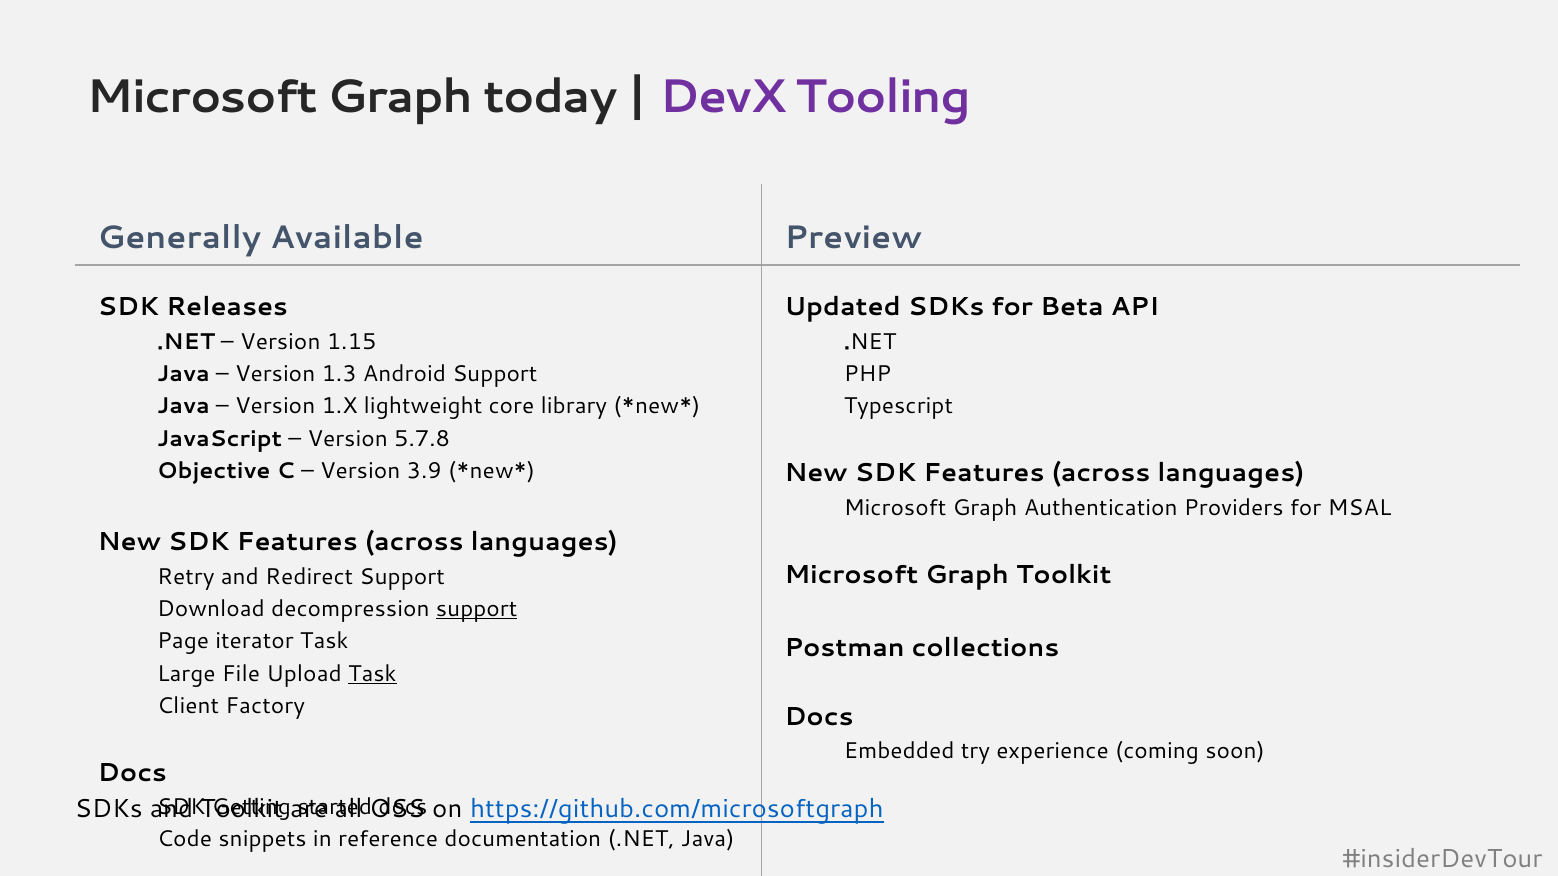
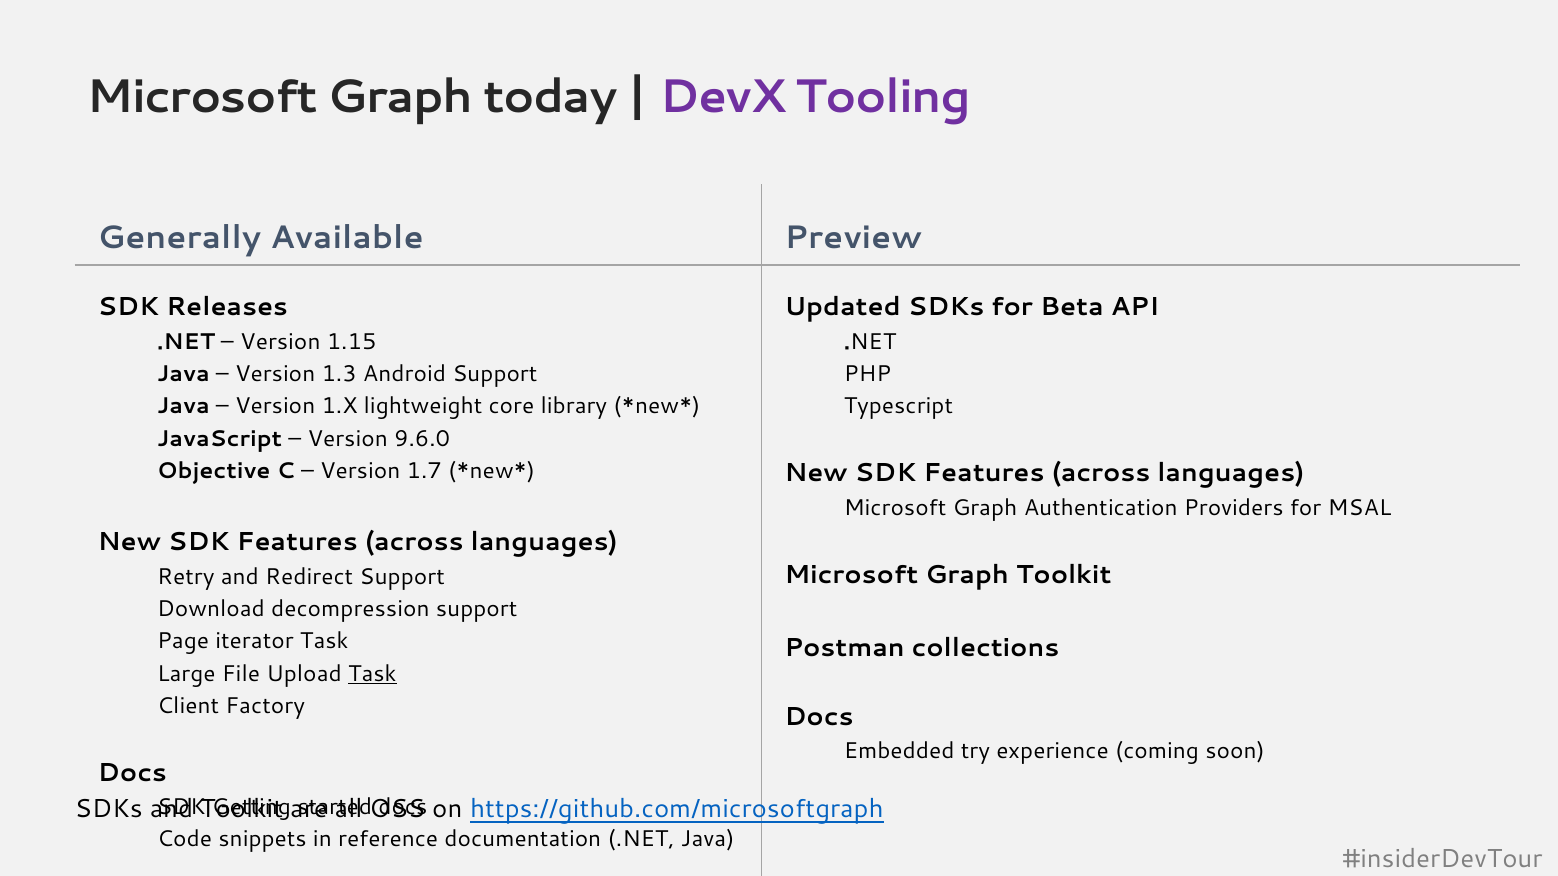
5.7.8: 5.7.8 -> 9.6.0
3.9: 3.9 -> 1.7
support at (477, 609) underline: present -> none
